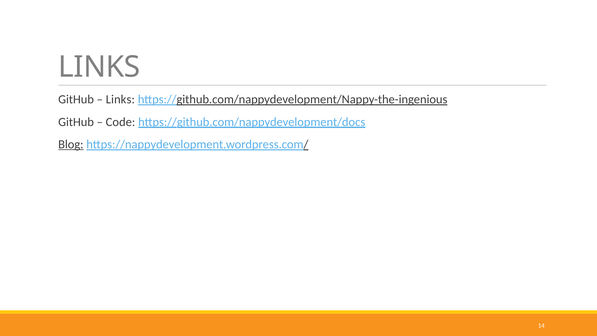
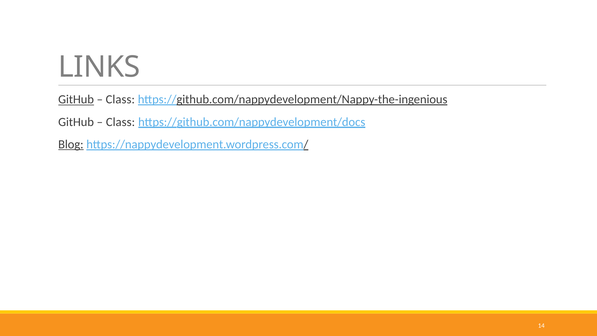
GitHub at (76, 99) underline: none -> present
Links at (120, 99): Links -> Class
Code at (121, 122): Code -> Class
